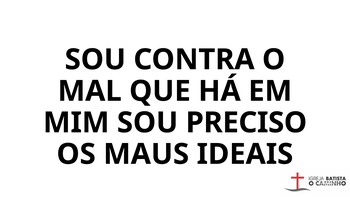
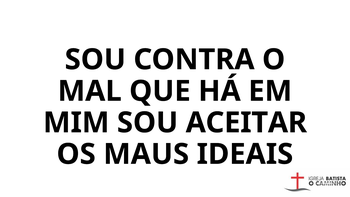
PRECISO: PRECISO -> ACEITAR
